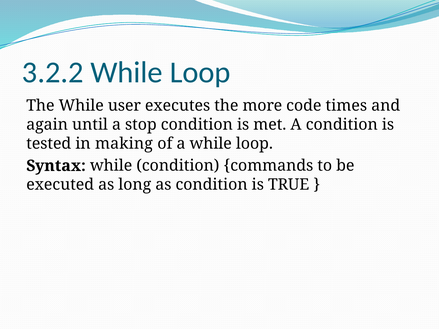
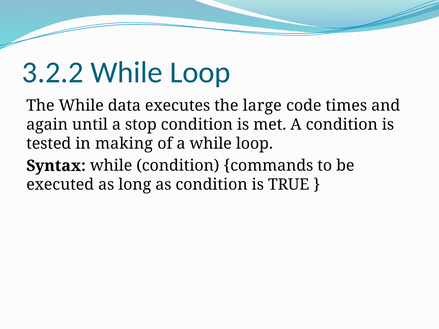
user: user -> data
more: more -> large
